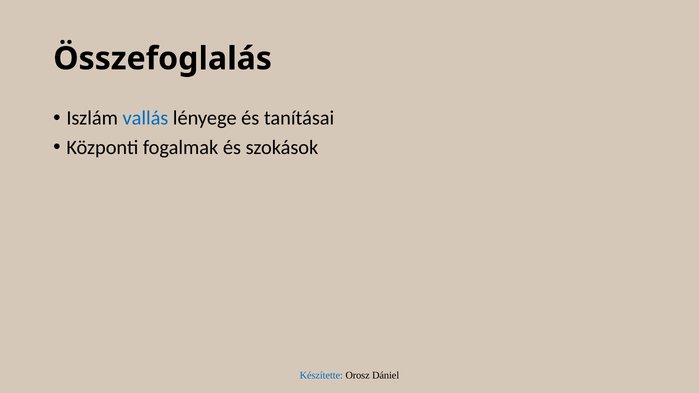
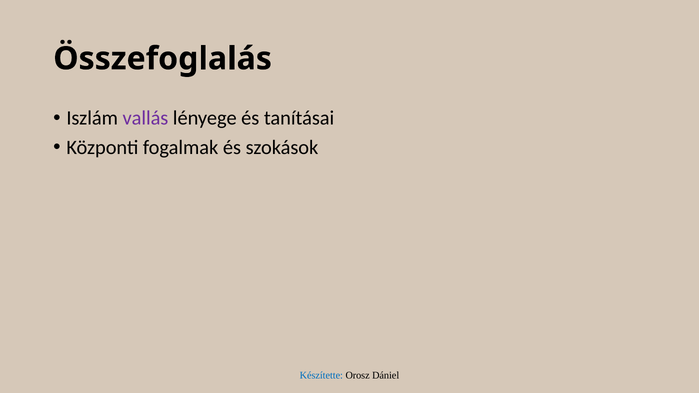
vallás colour: blue -> purple
